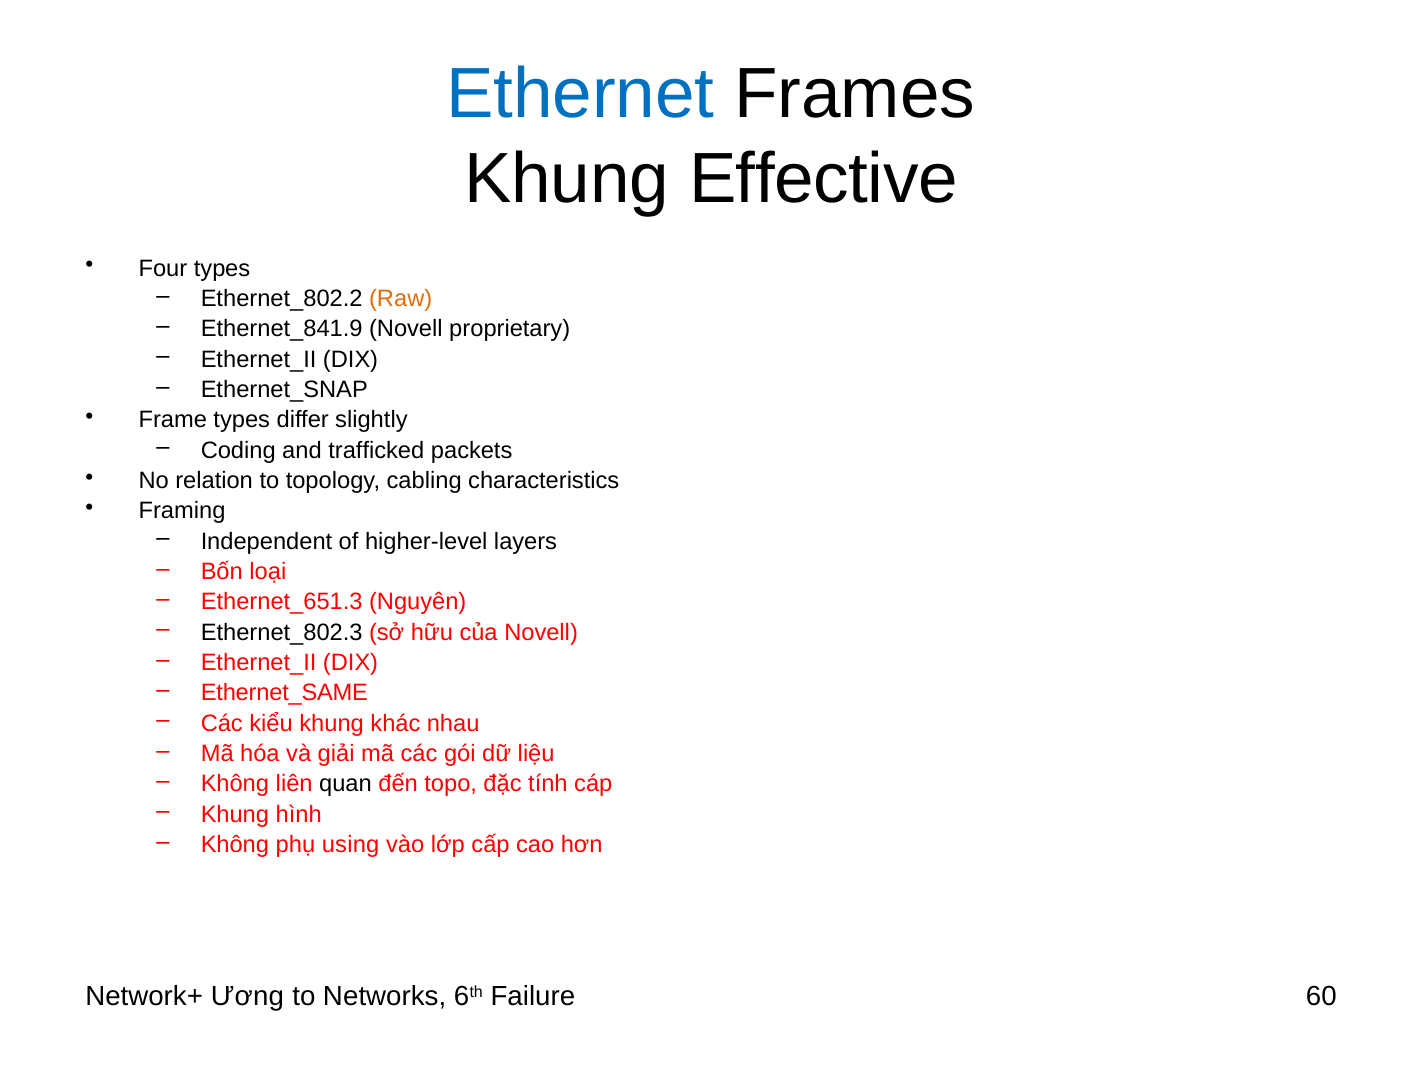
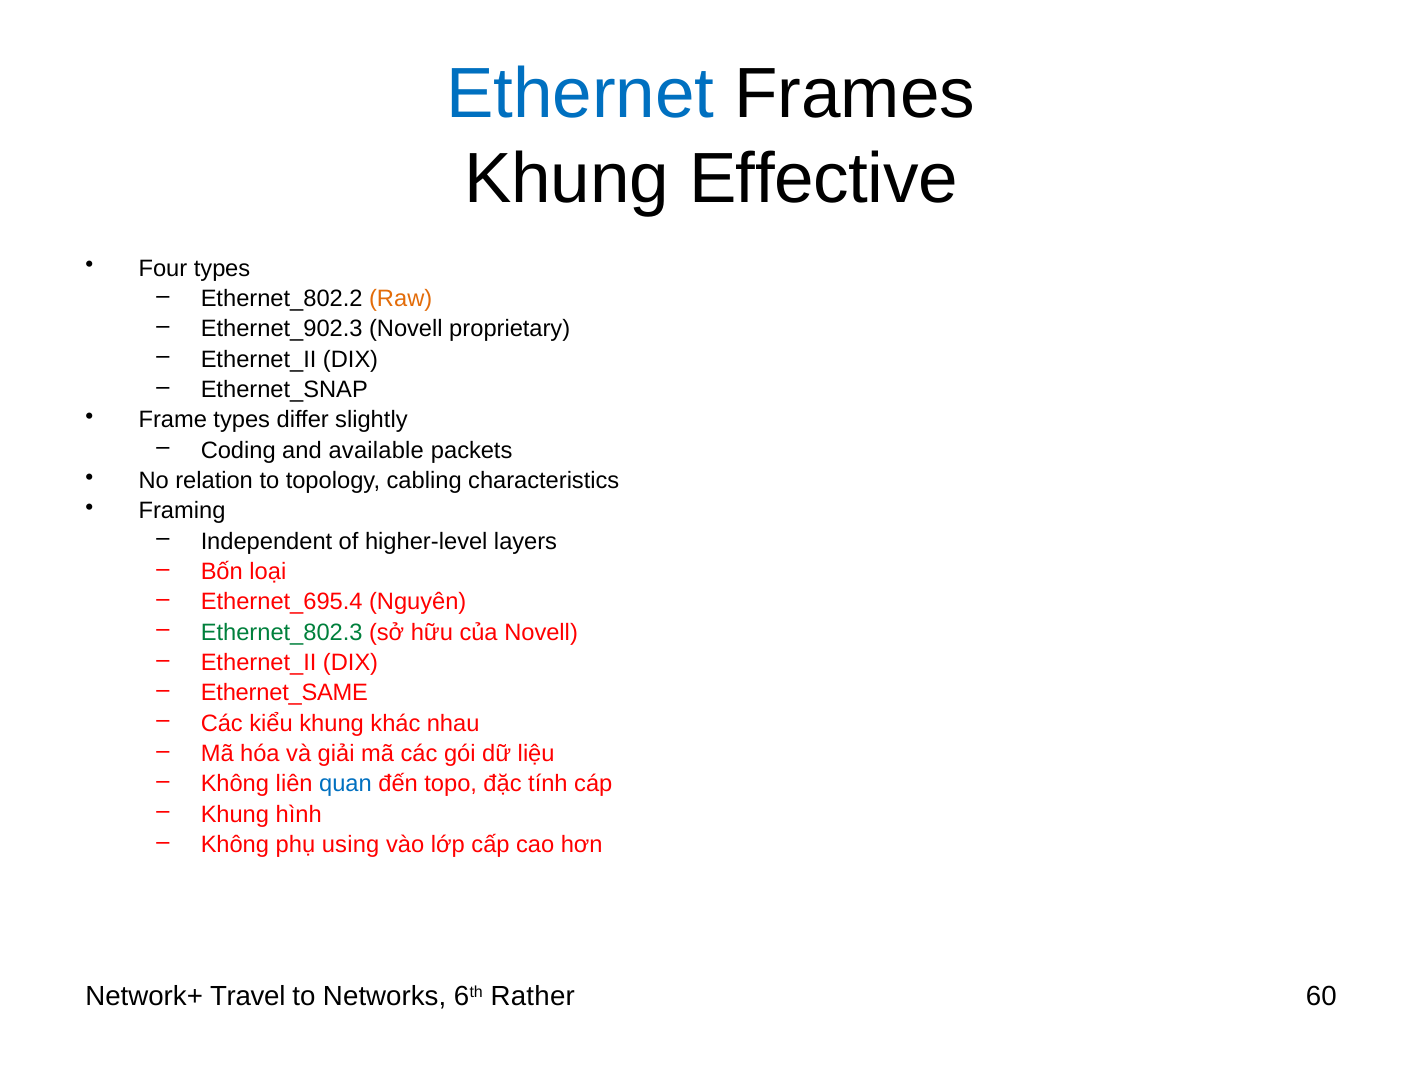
Ethernet_841.9: Ethernet_841.9 -> Ethernet_902.3
trafficked: trafficked -> available
Ethernet_651.3: Ethernet_651.3 -> Ethernet_695.4
Ethernet_802.3 colour: black -> green
quan colour: black -> blue
Ương: Ương -> Travel
Failure: Failure -> Rather
